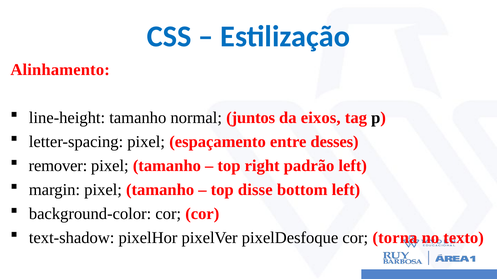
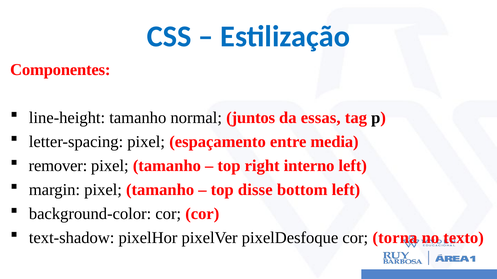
Alinhamento: Alinhamento -> Componentes
eixos: eixos -> essas
desses: desses -> media
padrão: padrão -> interno
